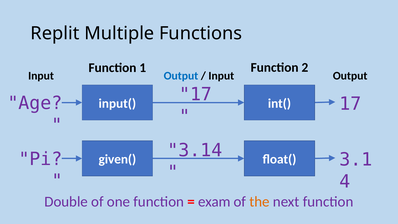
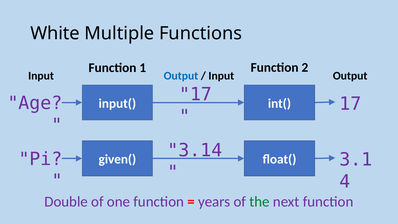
Replit: Replit -> White
exam: exam -> years
the colour: orange -> green
